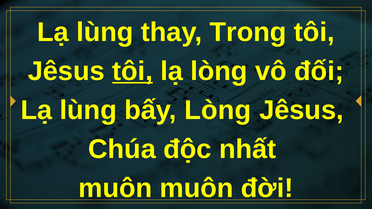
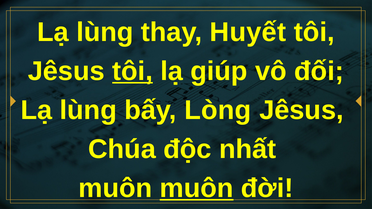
Trong: Trong -> Huyết
lạ lòng: lòng -> giúp
muôn at (197, 188) underline: none -> present
